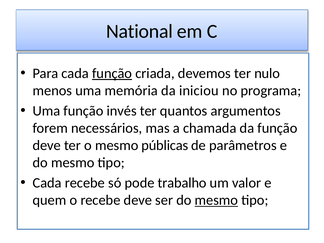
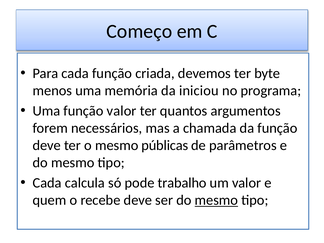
National: National -> Começo
função at (112, 73) underline: present -> none
nulo: nulo -> byte
função invés: invés -> valor
Cada recebe: recebe -> calcula
